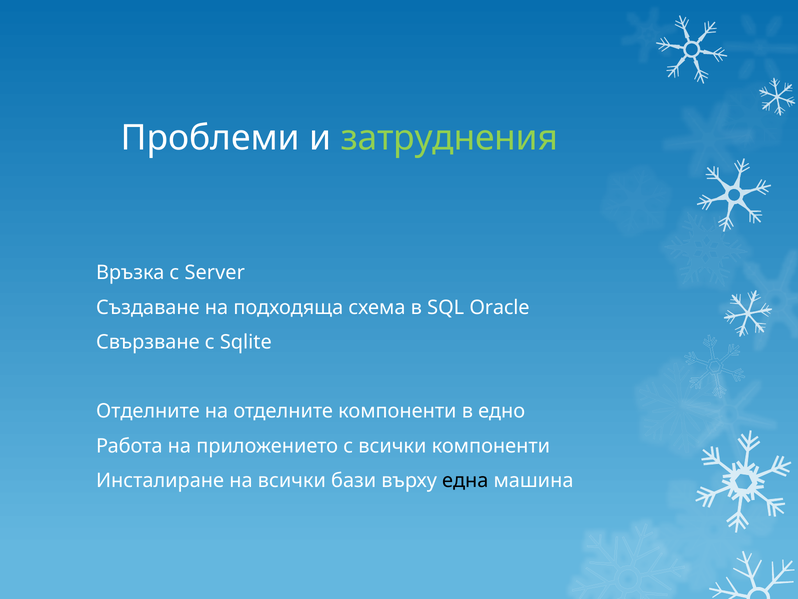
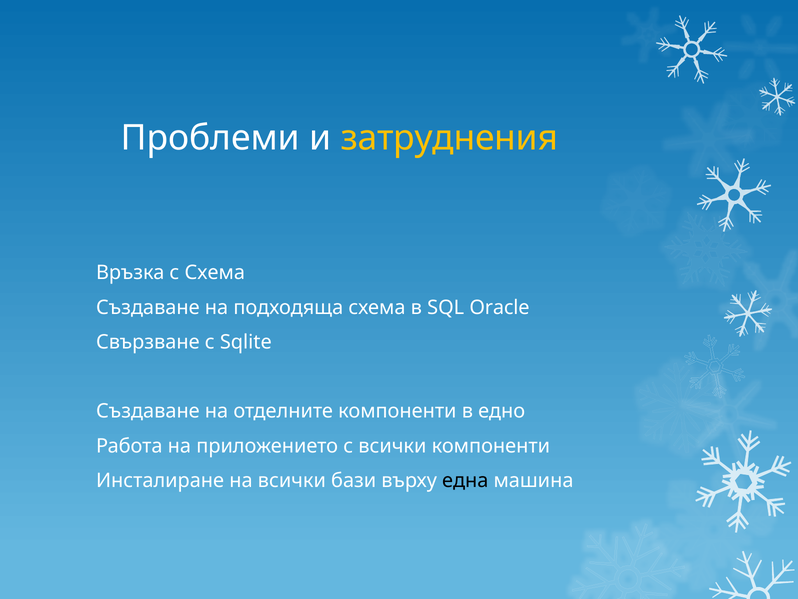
затруднения colour: light green -> yellow
с Server: Server -> Схема
Отделните at (148, 411): Отделните -> Създаване
